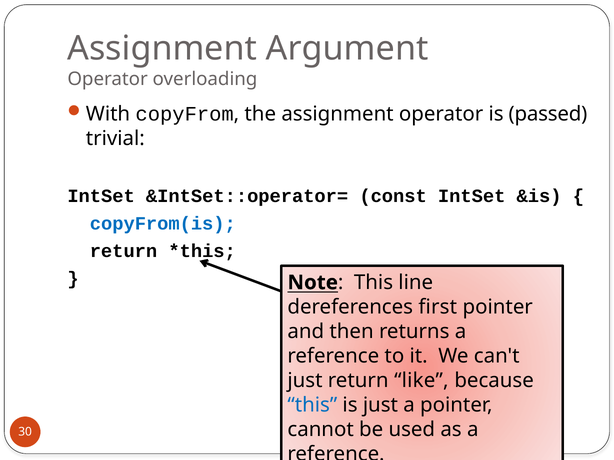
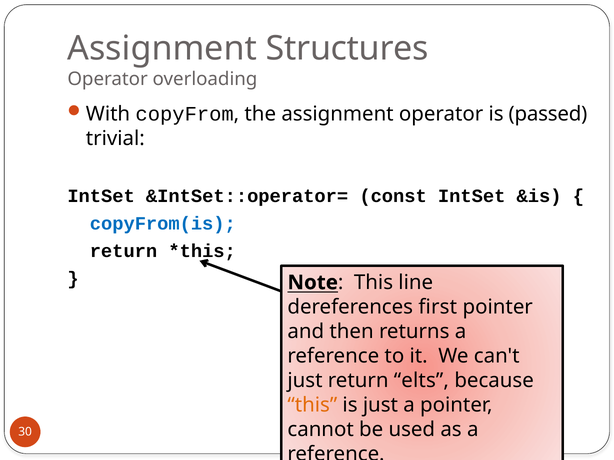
Argument: Argument -> Structures
like: like -> elts
this at (312, 406) colour: blue -> orange
